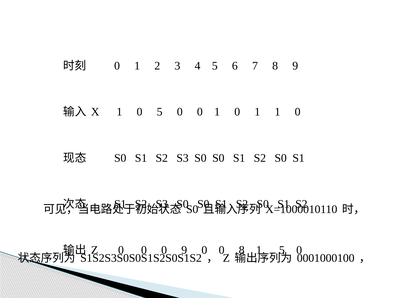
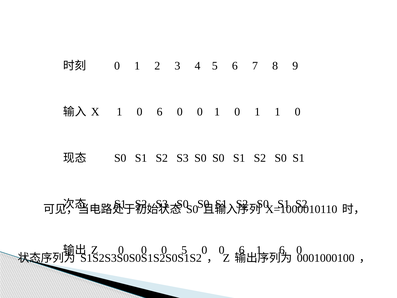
1 0 5: 5 -> 6
0 9: 9 -> 5
0 0 8: 8 -> 6
1 5: 5 -> 6
